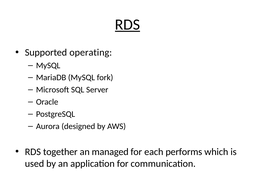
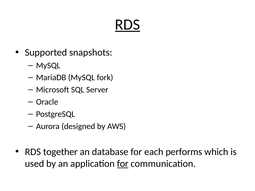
operating: operating -> snapshots
managed: managed -> database
for at (123, 164) underline: none -> present
